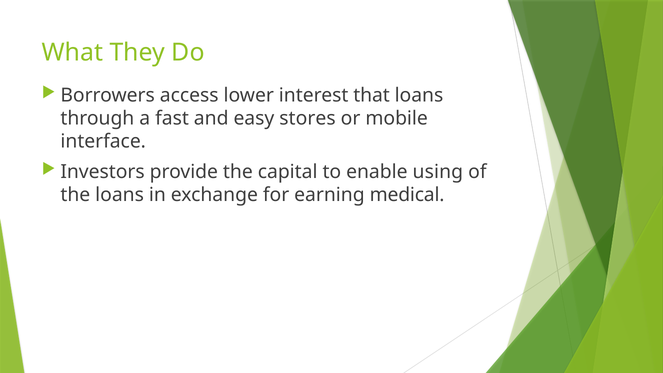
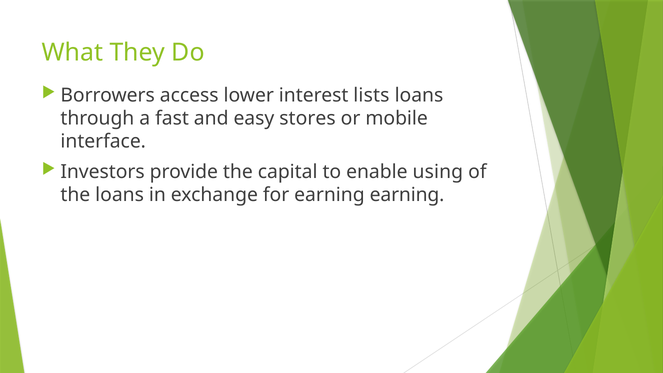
that: that -> lists
earning medical: medical -> earning
